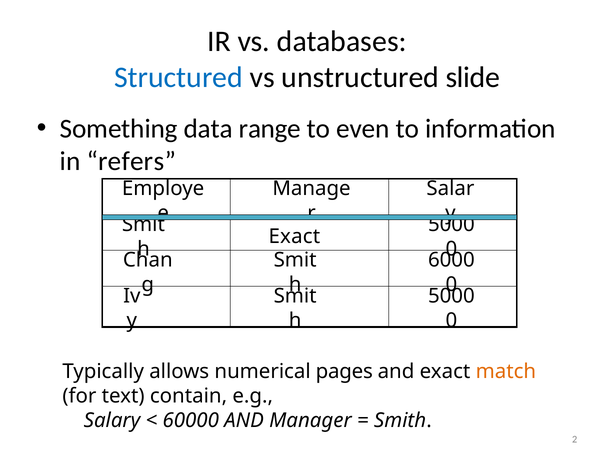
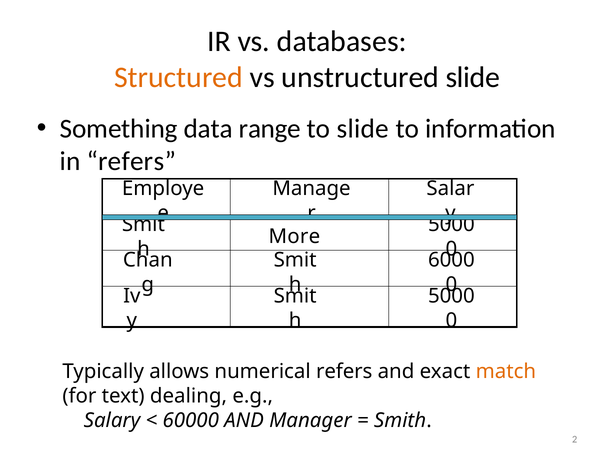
Structured colour: blue -> orange
to even: even -> slide
Exact at (294, 237): Exact -> More
numerical pages: pages -> refers
contain: contain -> dealing
